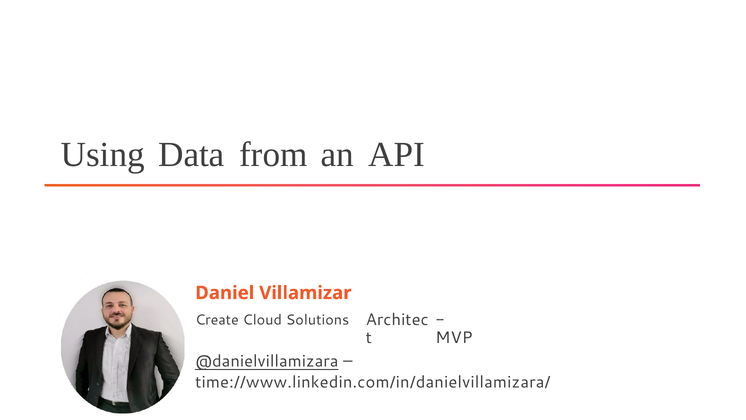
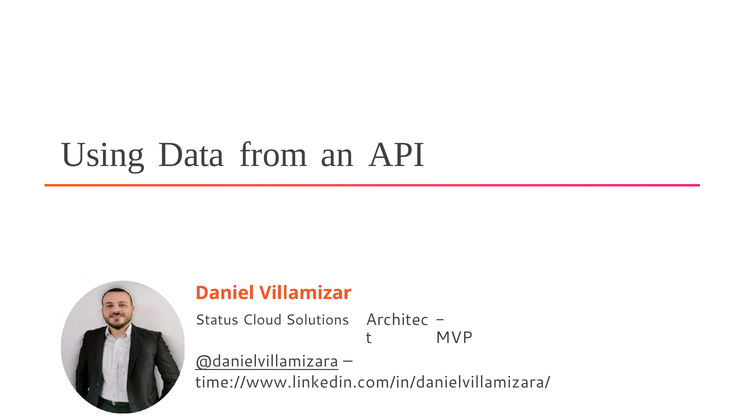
Create: Create -> Status
